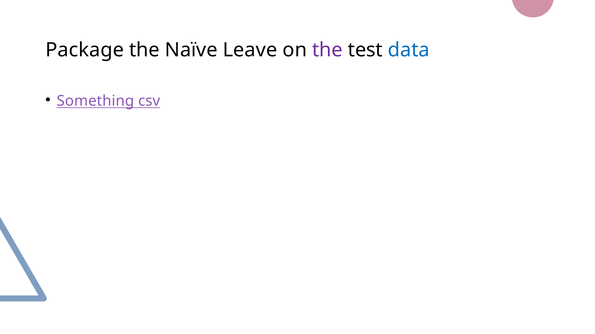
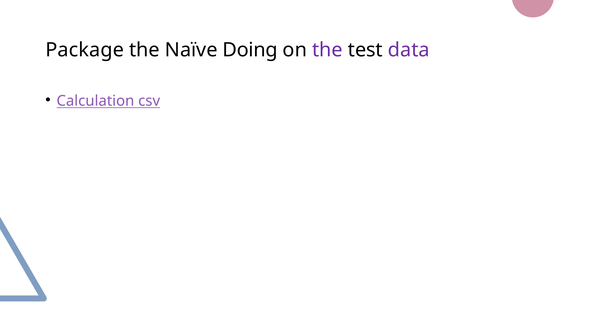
Leave: Leave -> Doing
data colour: blue -> purple
Something: Something -> Calculation
